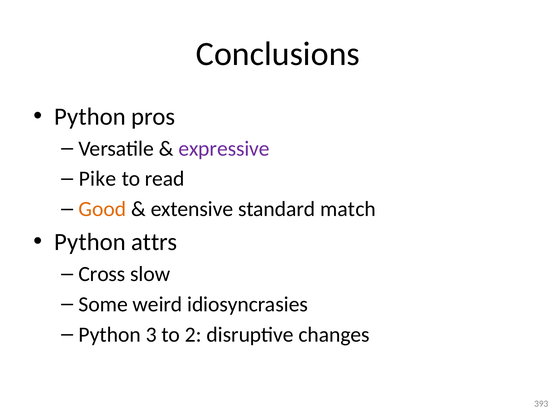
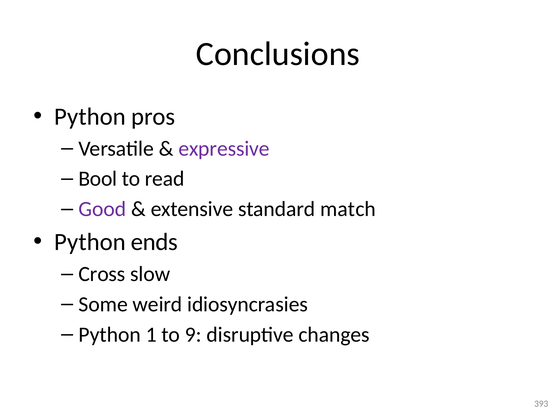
Pike: Pike -> Bool
Good colour: orange -> purple
attrs: attrs -> ends
3: 3 -> 1
2: 2 -> 9
